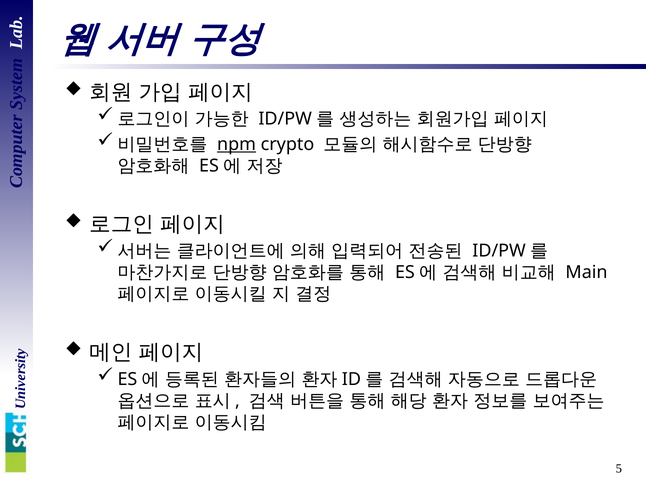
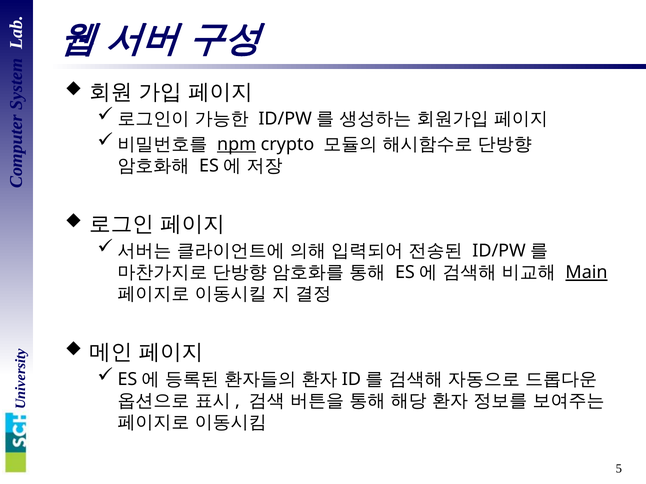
Main underline: none -> present
